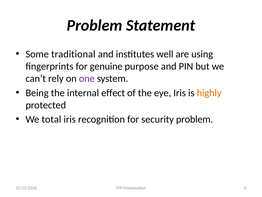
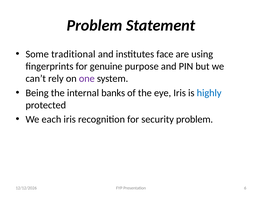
well: well -> face
effect: effect -> banks
highly colour: orange -> blue
total: total -> each
